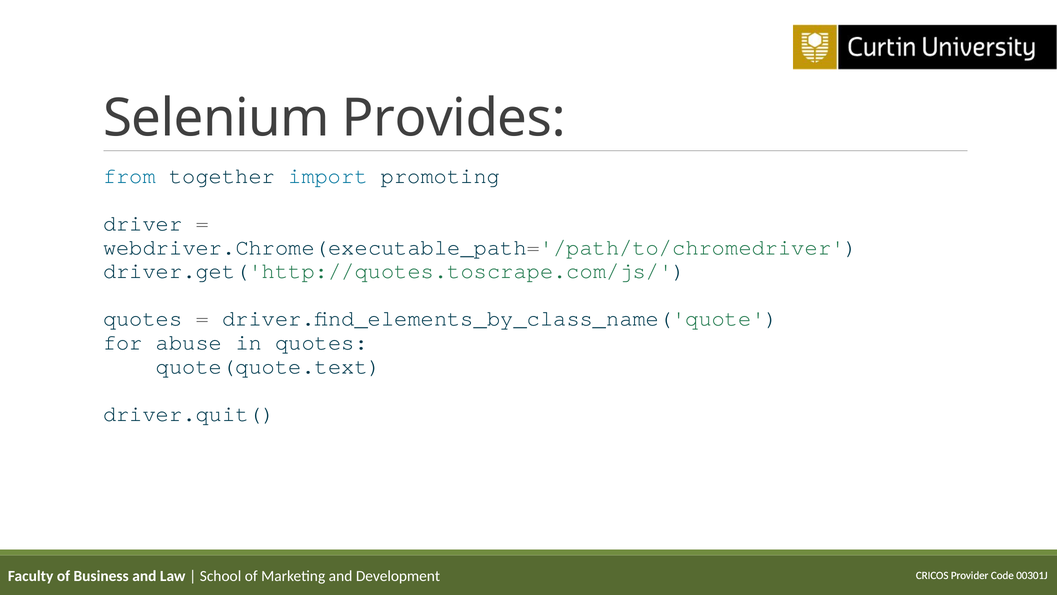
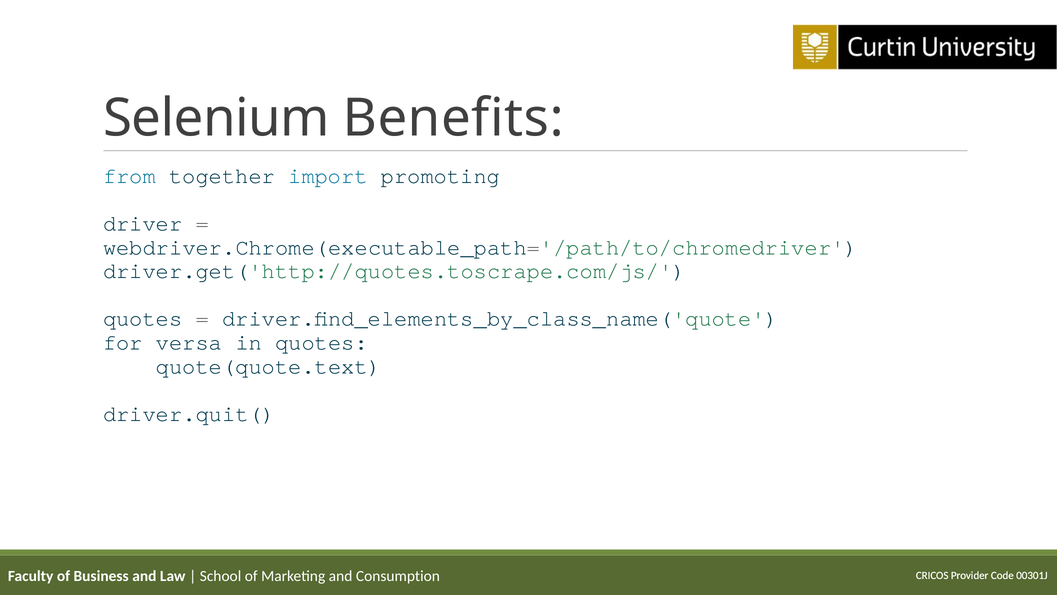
Provides: Provides -> Benefits
abuse: abuse -> versa
Development: Development -> Consumption
